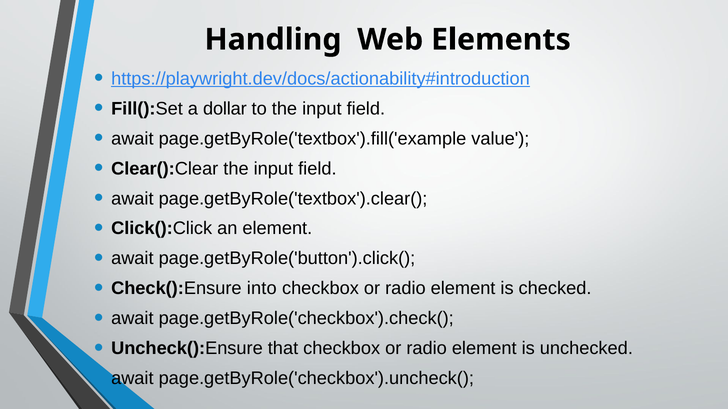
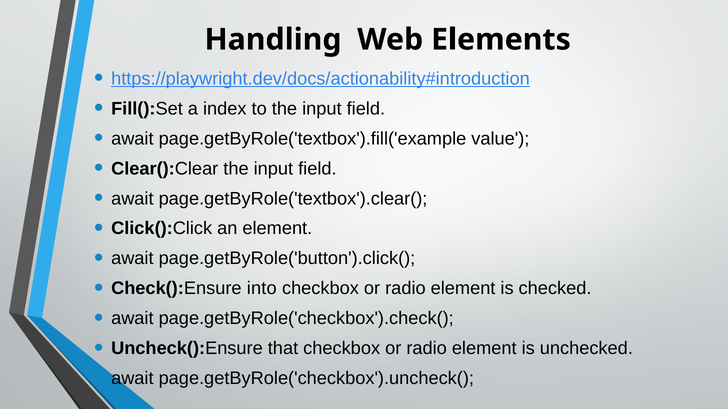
dollar: dollar -> index
